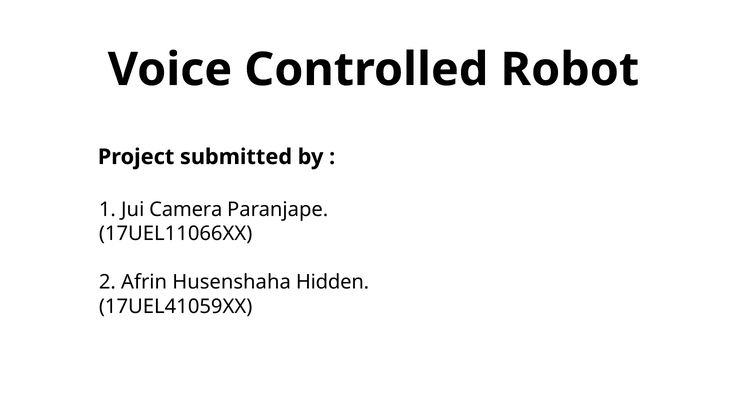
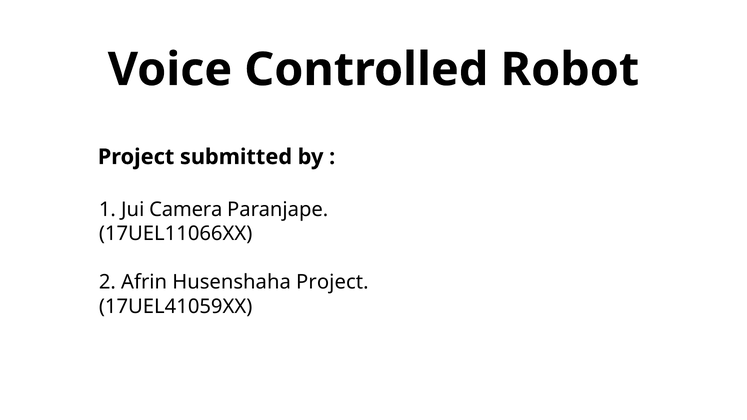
Husenshaha Hidden: Hidden -> Project
